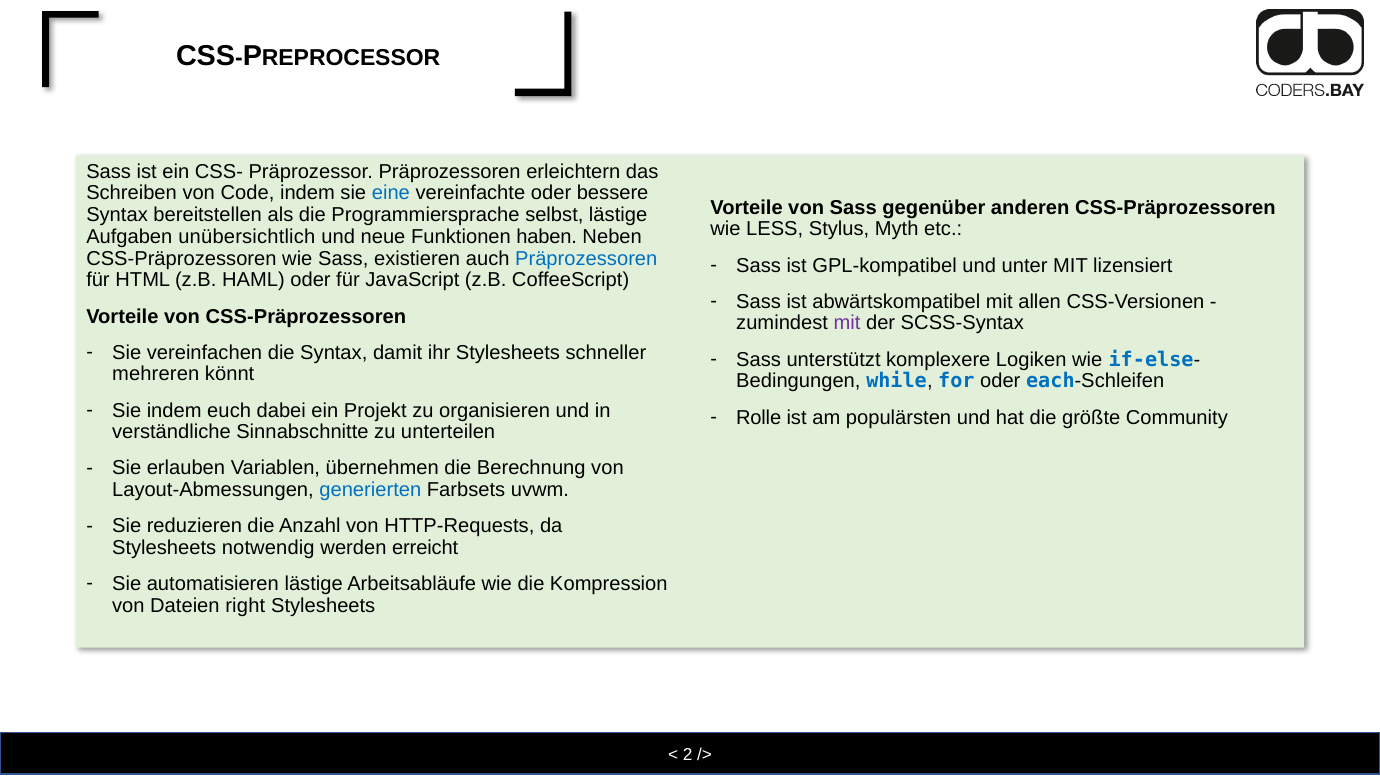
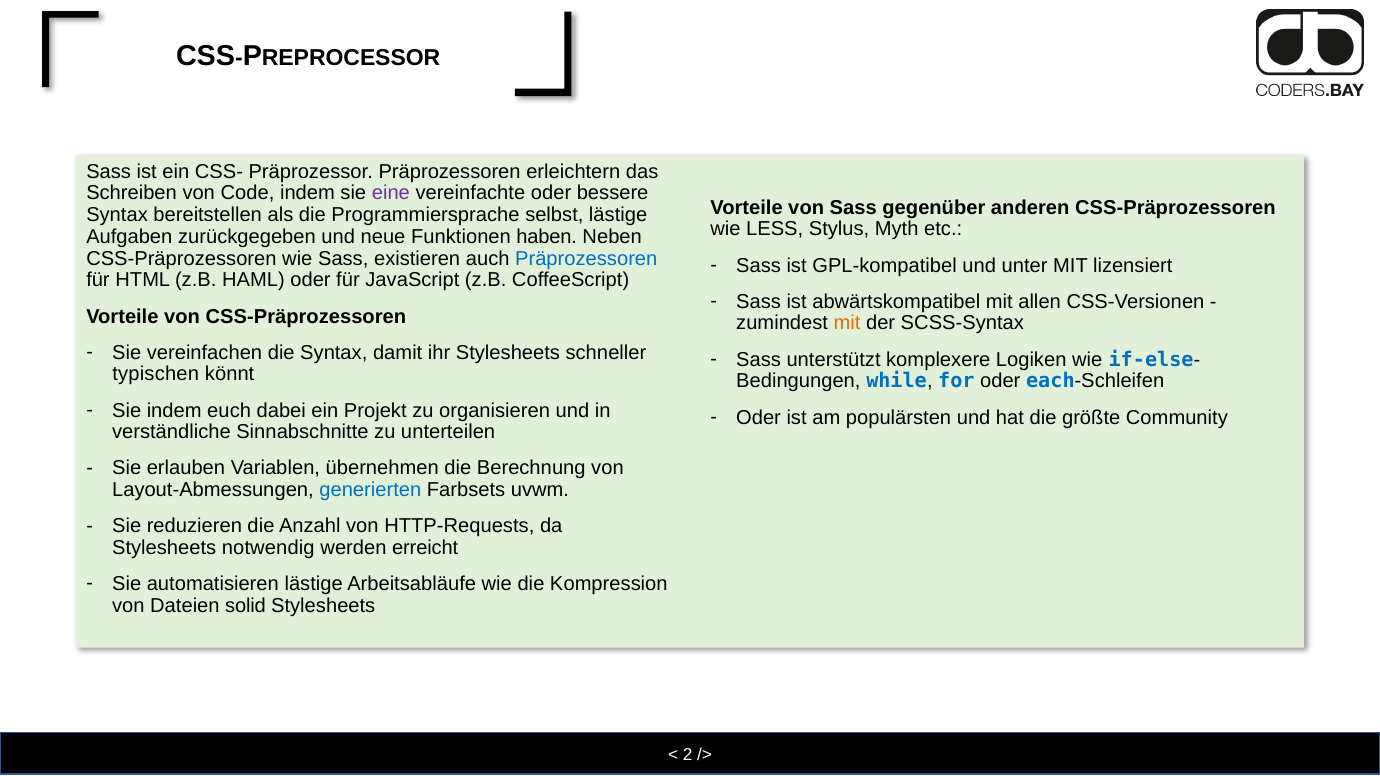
eine colour: blue -> purple
unübersichtlich: unübersichtlich -> zurückgegeben
mit at (847, 323) colour: purple -> orange
mehreren: mehreren -> typischen
Rolle at (759, 417): Rolle -> Oder
right: right -> solid
